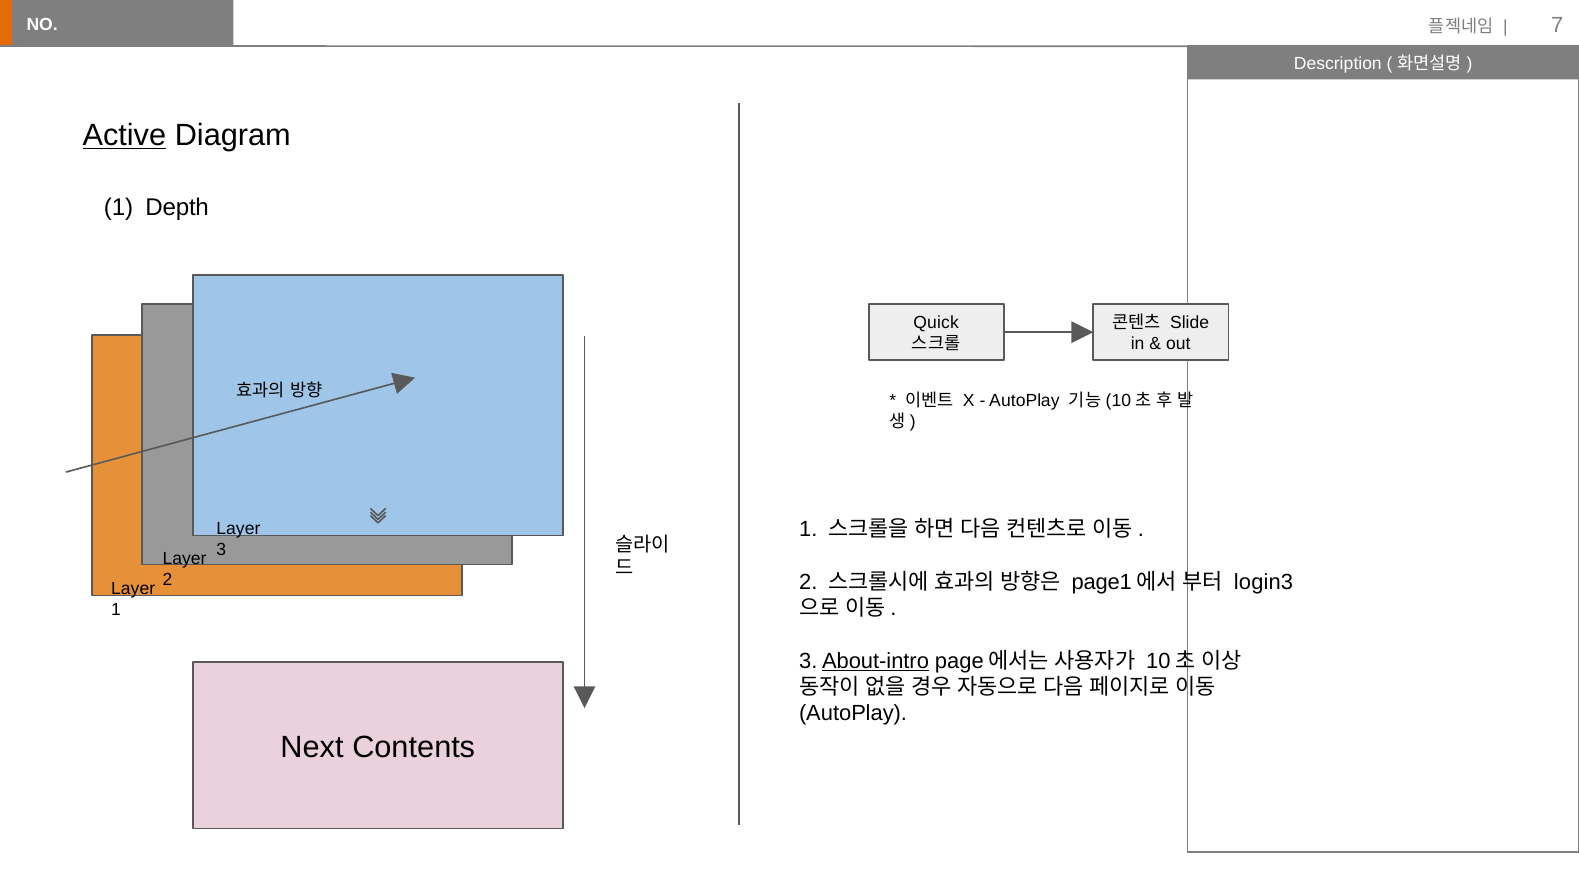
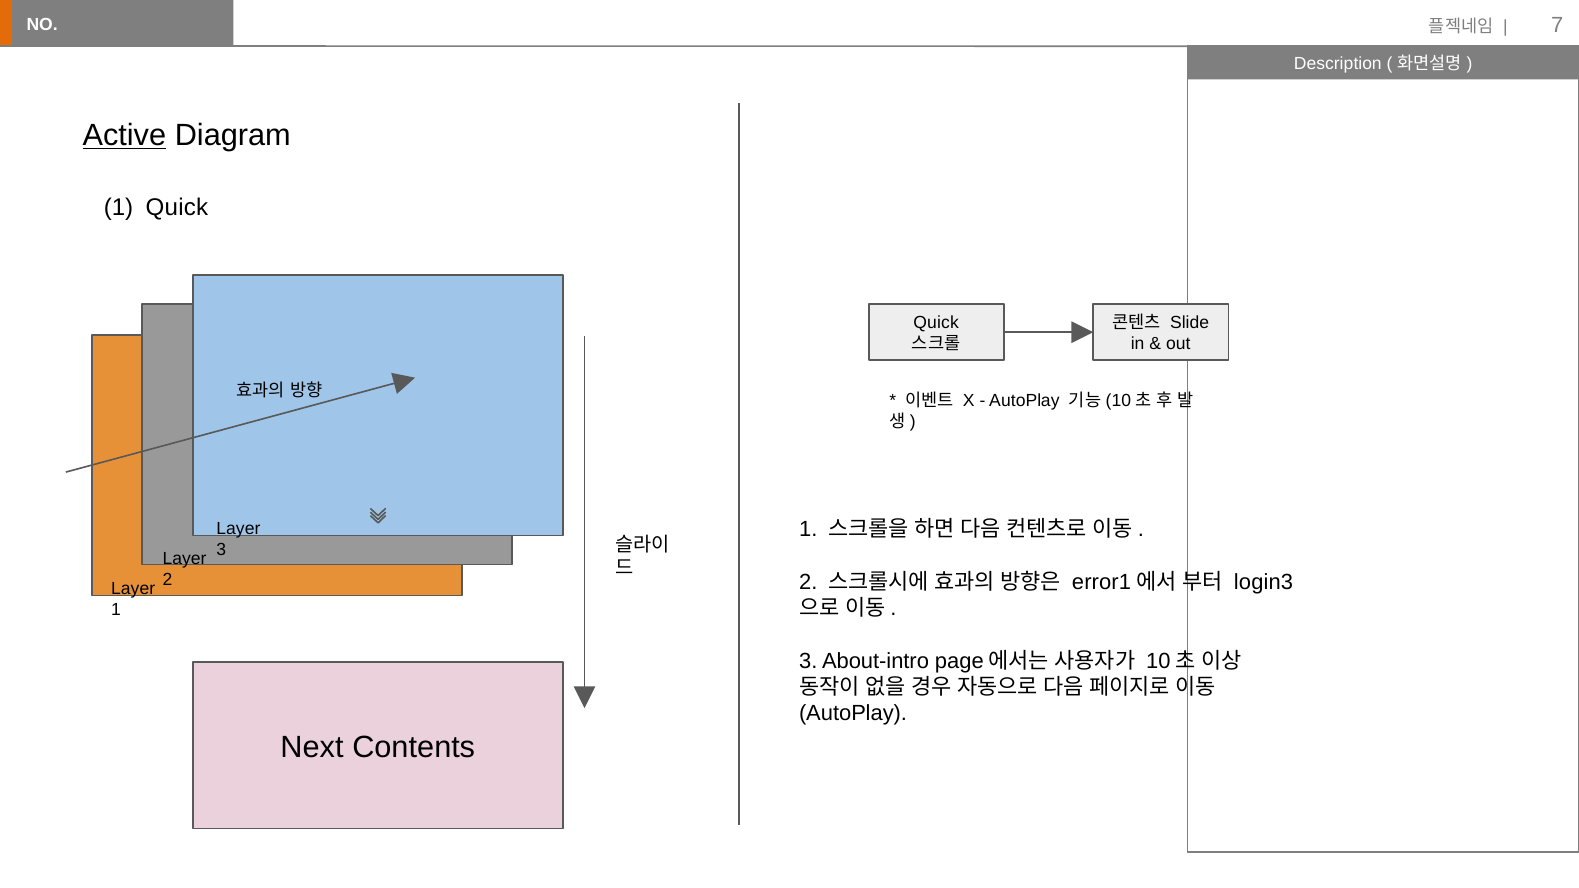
1 Depth: Depth -> Quick
page1: page1 -> error1
About-intro underline: present -> none
